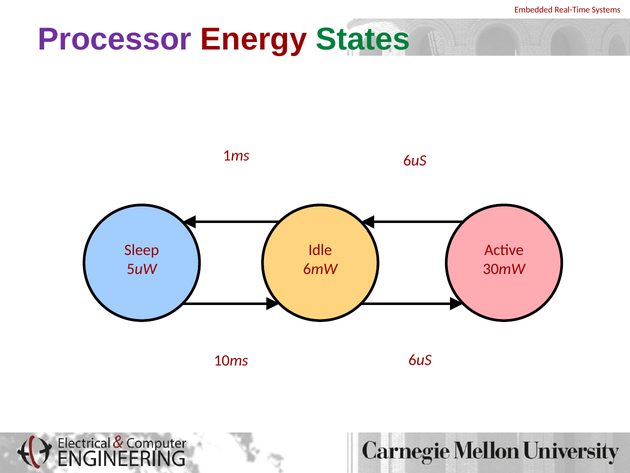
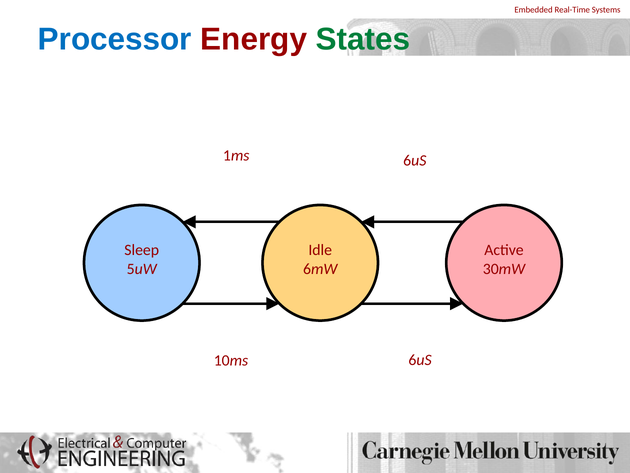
Processor colour: purple -> blue
